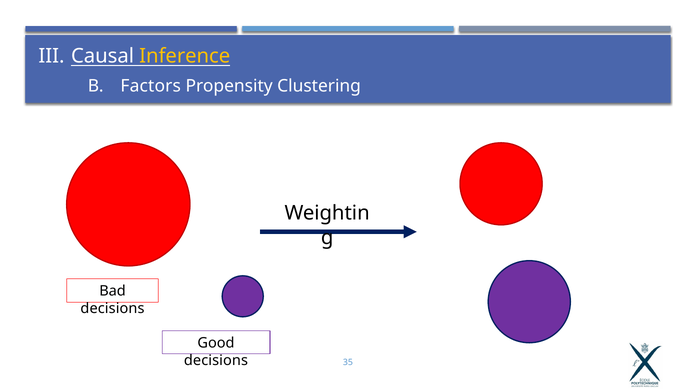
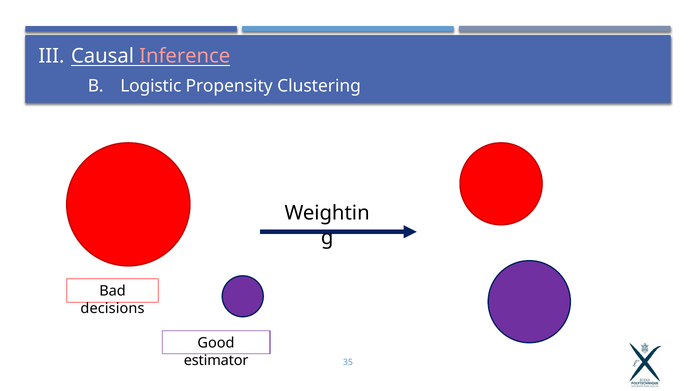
Inference colour: yellow -> pink
Factors: Factors -> Logistic
decisions at (216, 361): decisions -> estimator
